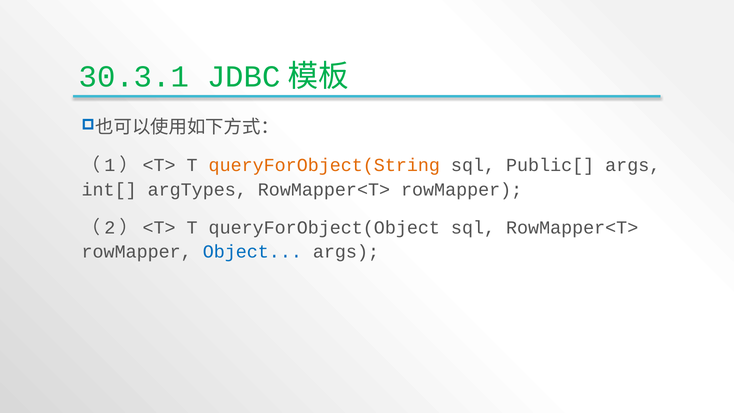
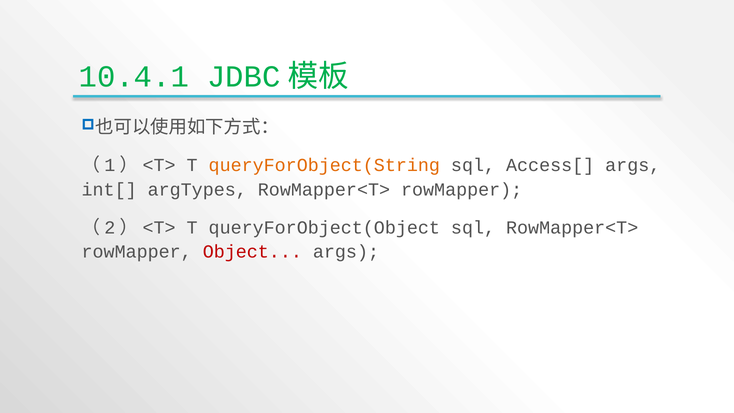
30.3.1: 30.3.1 -> 10.4.1
Public[: Public[ -> Access[
Object colour: blue -> red
